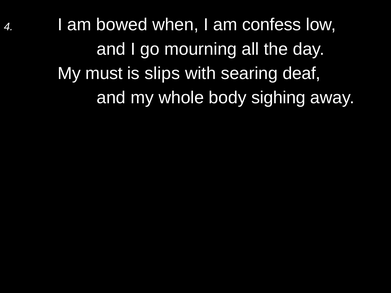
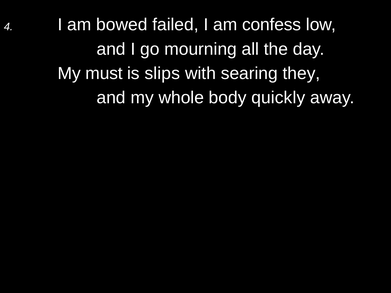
when: when -> failed
deaf: deaf -> they
sighing: sighing -> quickly
